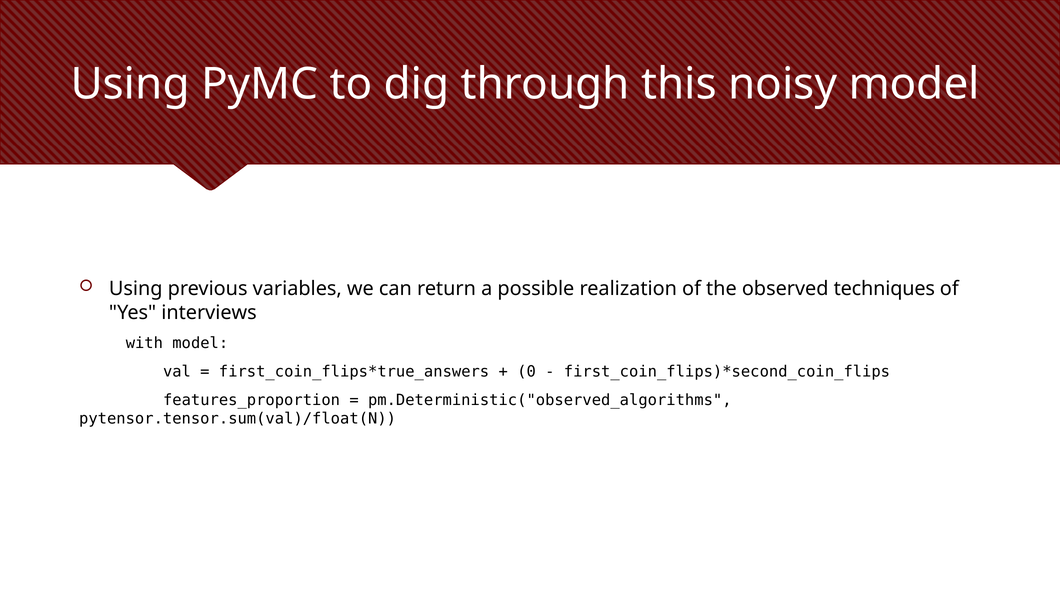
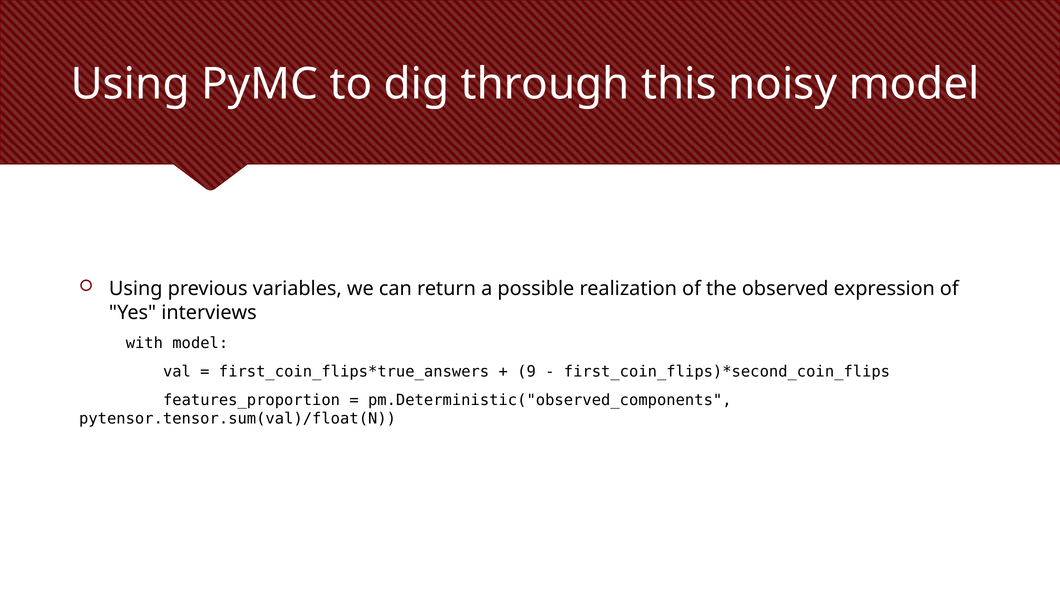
techniques: techniques -> expression
0: 0 -> 9
pm.Deterministic("observed_algorithms: pm.Deterministic("observed_algorithms -> pm.Deterministic("observed_components
